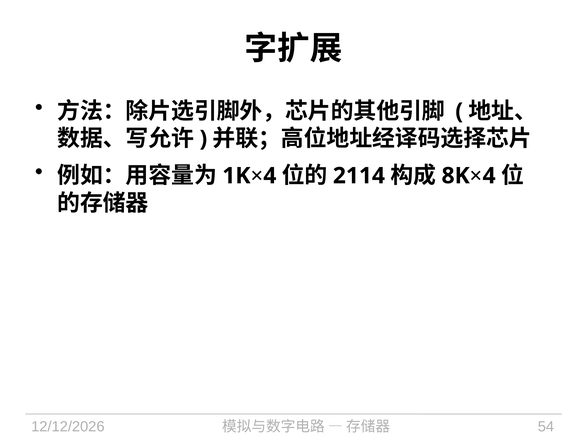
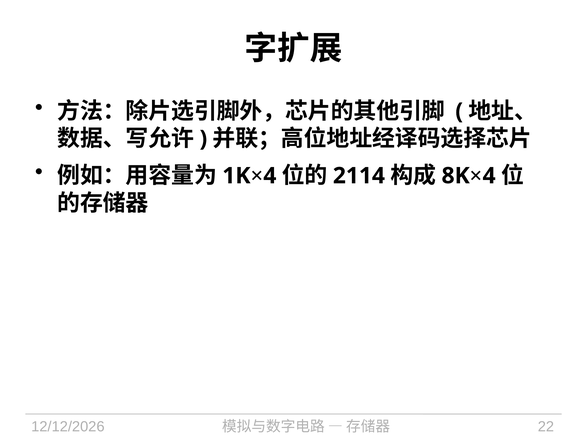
54: 54 -> 22
